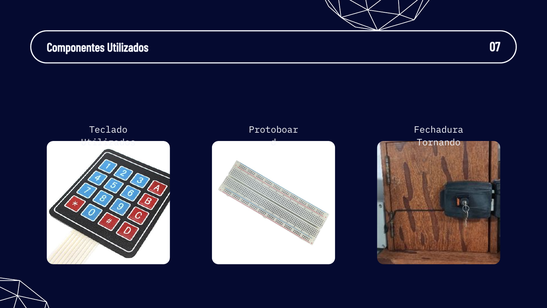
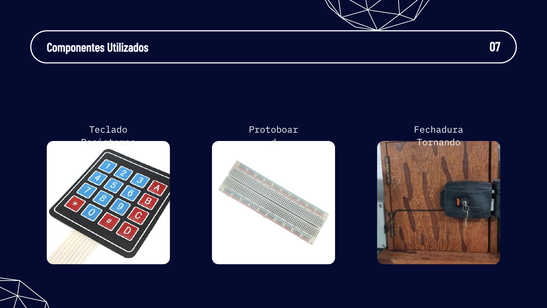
Utilizados at (108, 142): Utilizados -> Resistores
